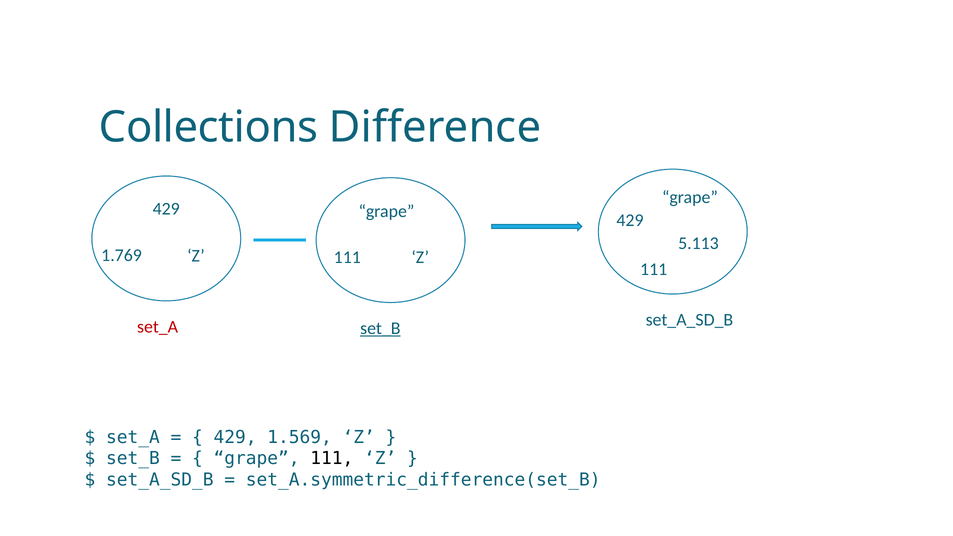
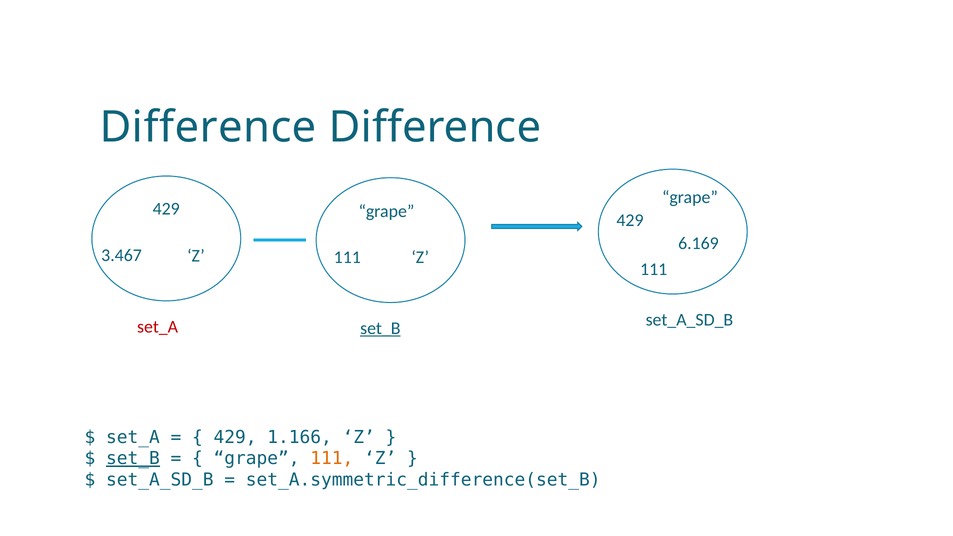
Collections at (209, 127): Collections -> Difference
5.113: 5.113 -> 6.169
1.769: 1.769 -> 3.467
1.569: 1.569 -> 1.166
set_B at (133, 459) underline: none -> present
111 at (332, 459) colour: black -> orange
